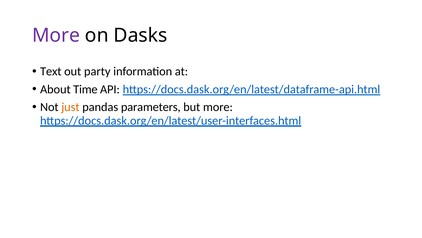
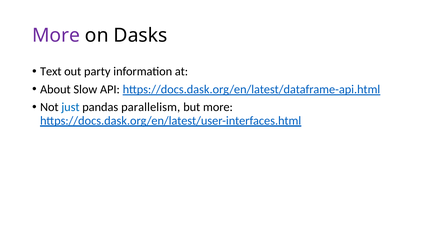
Time: Time -> Slow
just colour: orange -> blue
parameters: parameters -> parallelism
